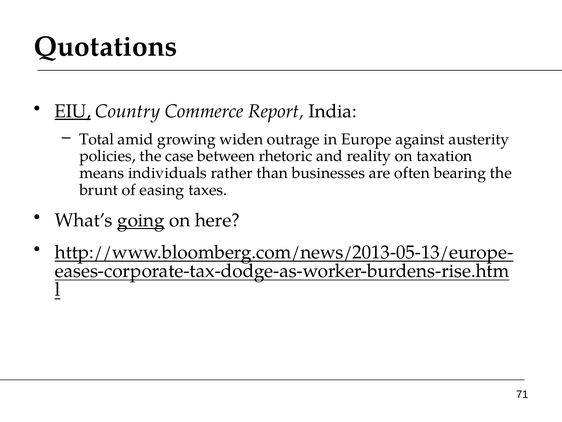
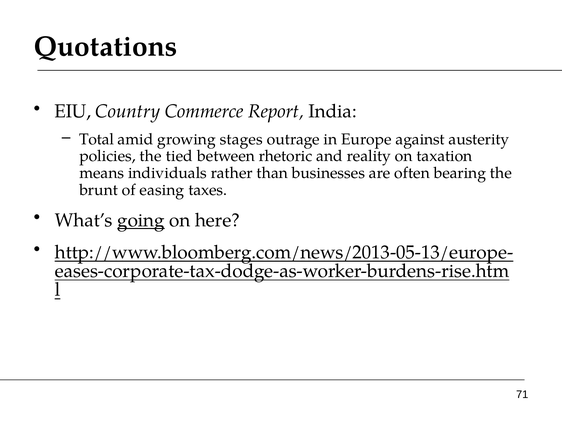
EIU underline: present -> none
widen: widen -> stages
case: case -> tied
